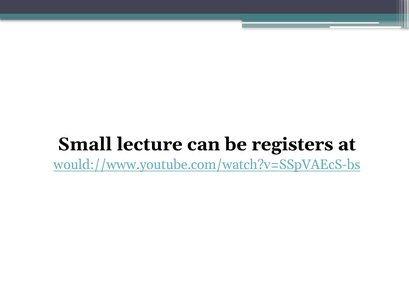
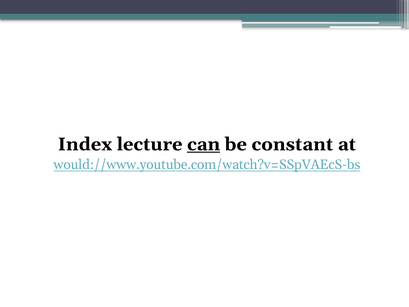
Small: Small -> Index
can underline: none -> present
registers: registers -> constant
